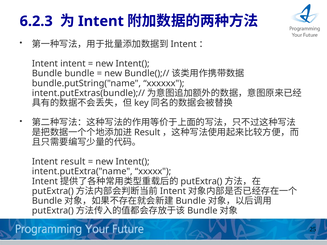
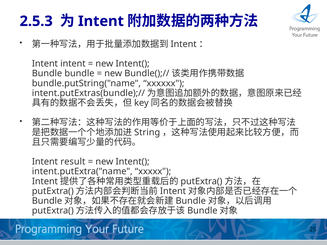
6.2.3: 6.2.3 -> 2.5.3
Result at (147, 132): Result -> String
